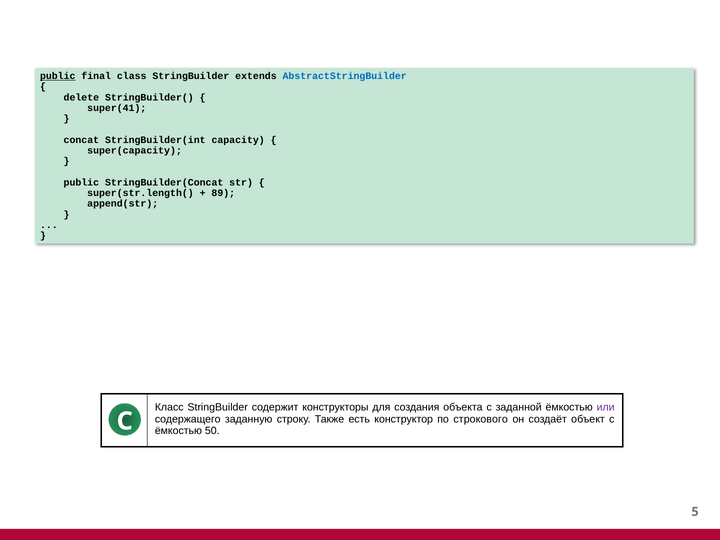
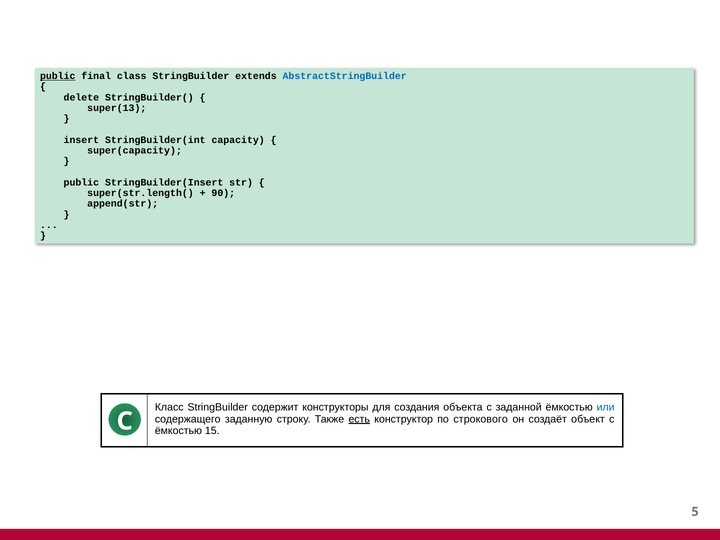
super(41: super(41 -> super(13
concat: concat -> insert
StringBuilder(Concat: StringBuilder(Concat -> StringBuilder(Insert
89: 89 -> 90
или colour: purple -> blue
есть underline: none -> present
50: 50 -> 15
